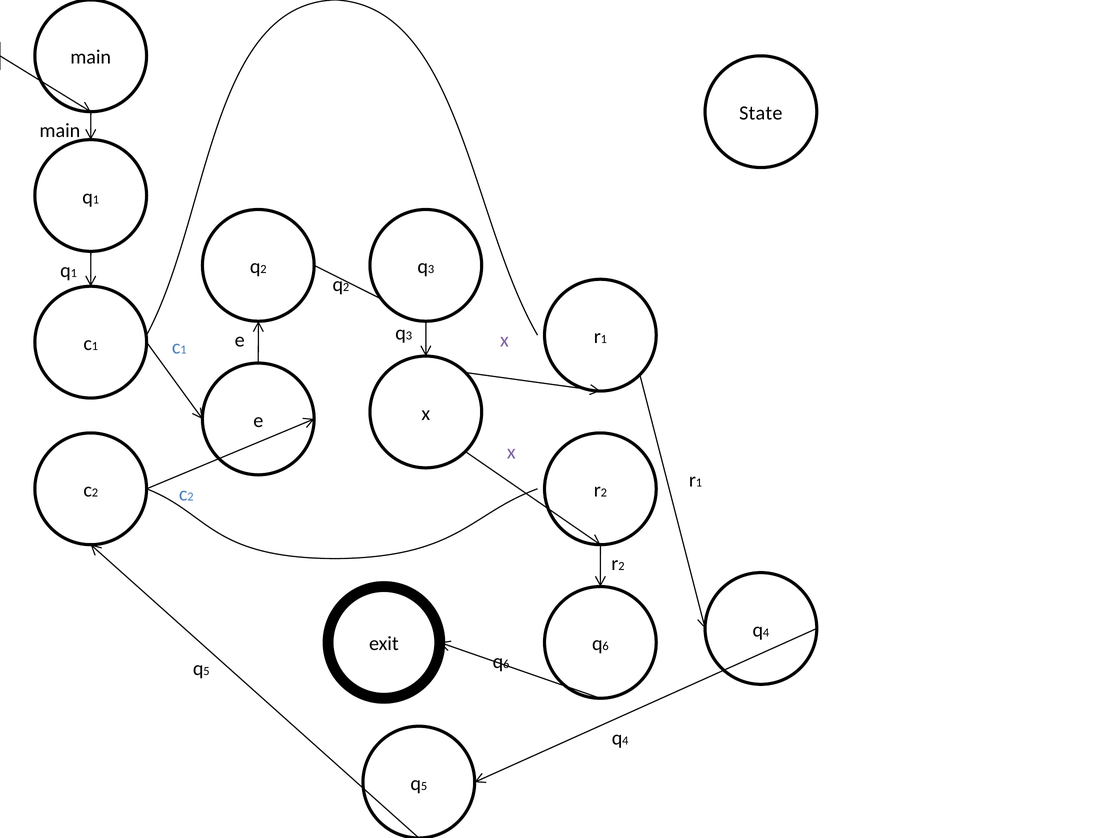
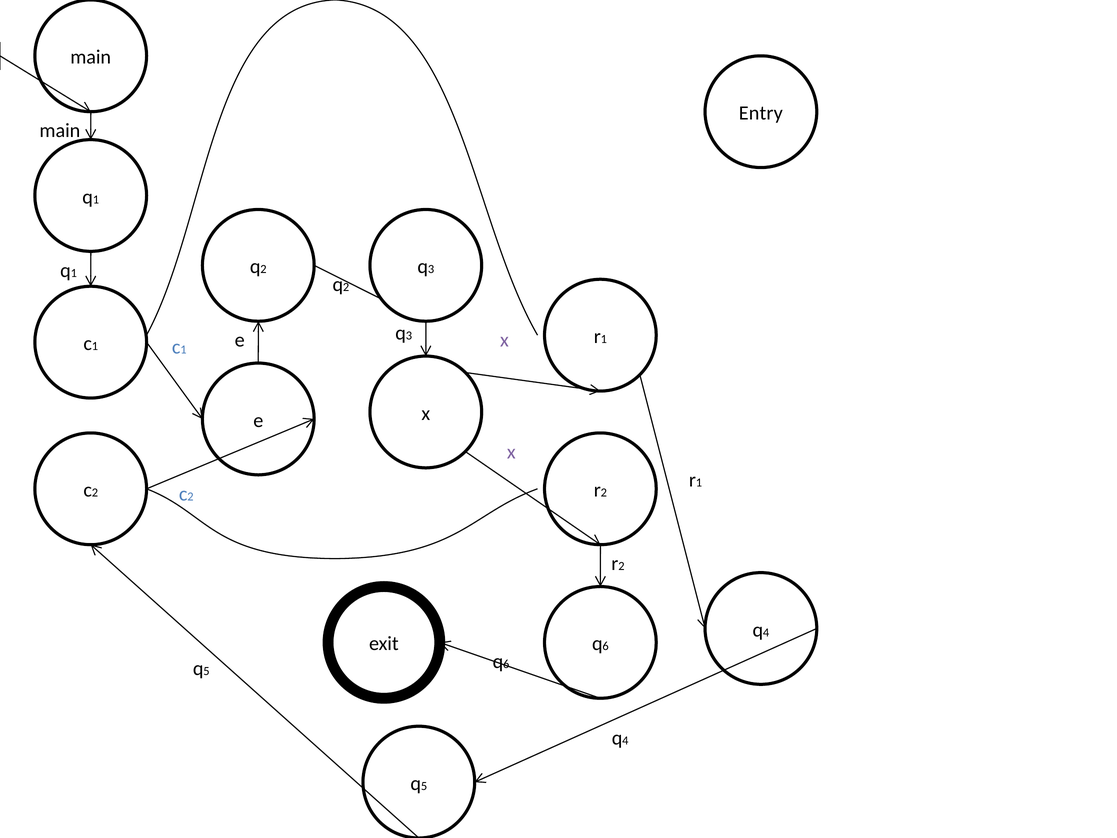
State: State -> Entry
